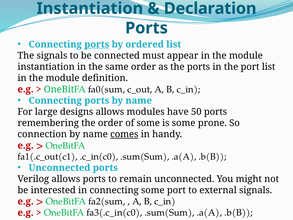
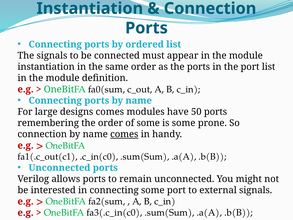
Declaration at (210, 8): Declaration -> Connection
ports at (97, 44) underline: present -> none
designs allows: allows -> comes
